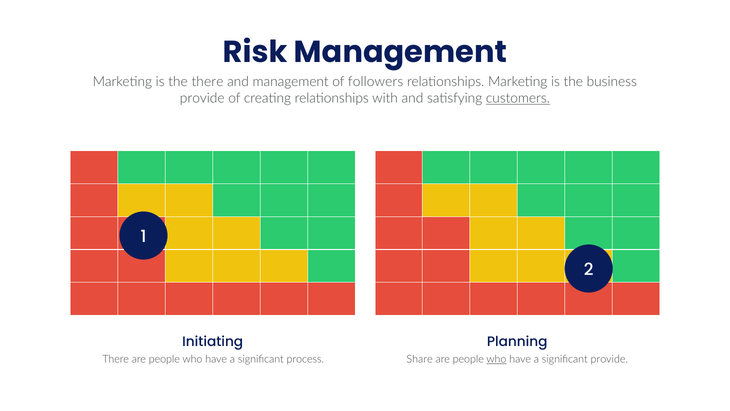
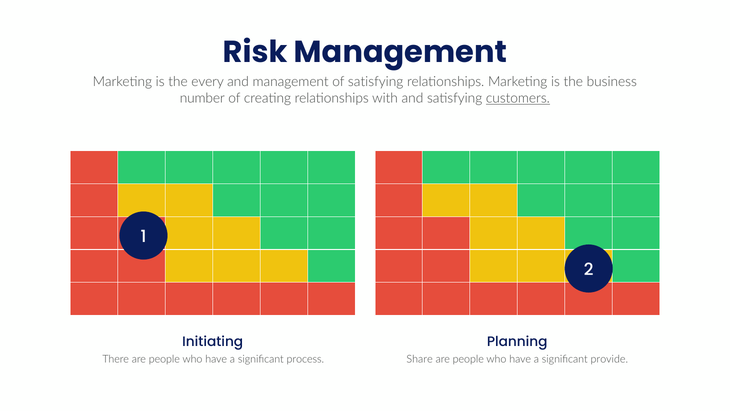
the there: there -> every
of followers: followers -> satisfying
provide at (202, 98): provide -> number
who at (496, 359) underline: present -> none
